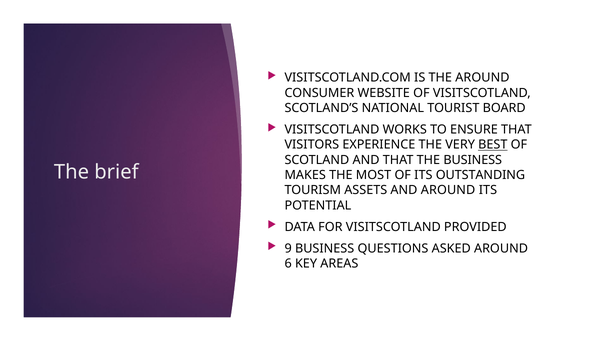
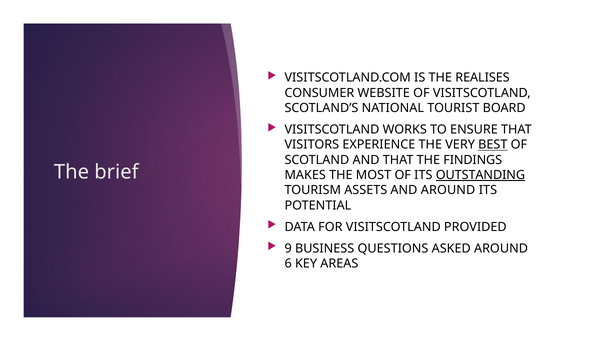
THE AROUND: AROUND -> REALISES
THE BUSINESS: BUSINESS -> FINDINGS
OUTSTANDING underline: none -> present
